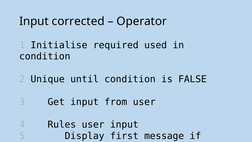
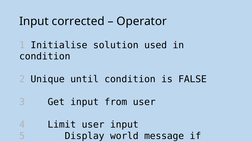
required: required -> solution
Rules: Rules -> Limit
first: first -> world
